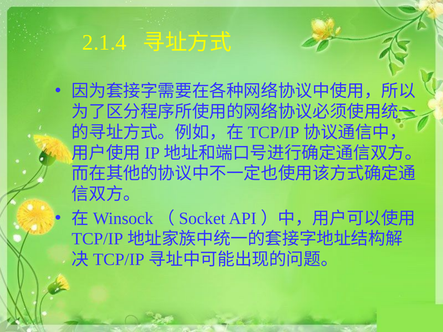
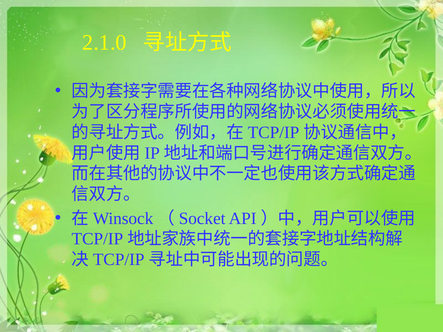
2.1.4: 2.1.4 -> 2.1.0
